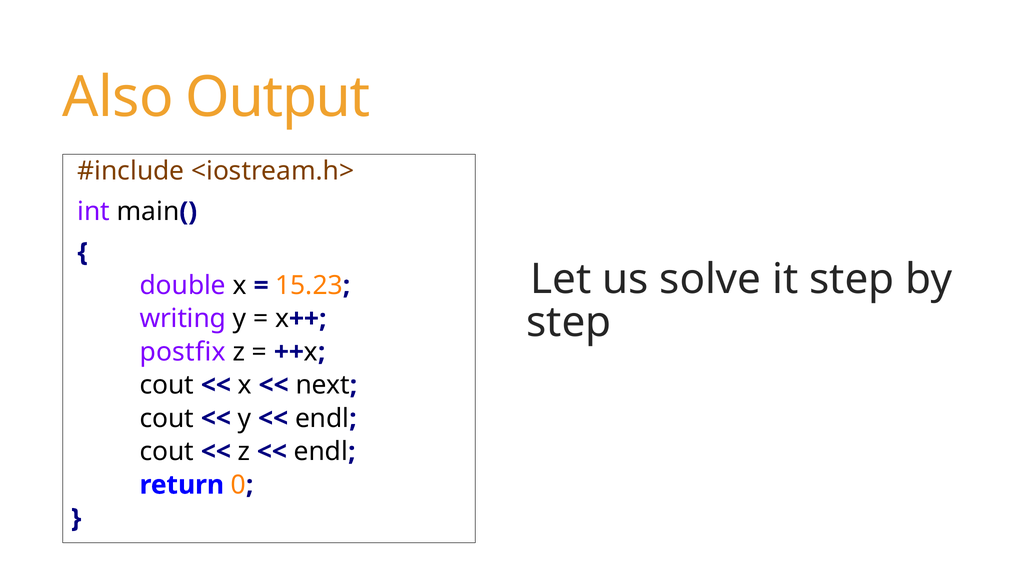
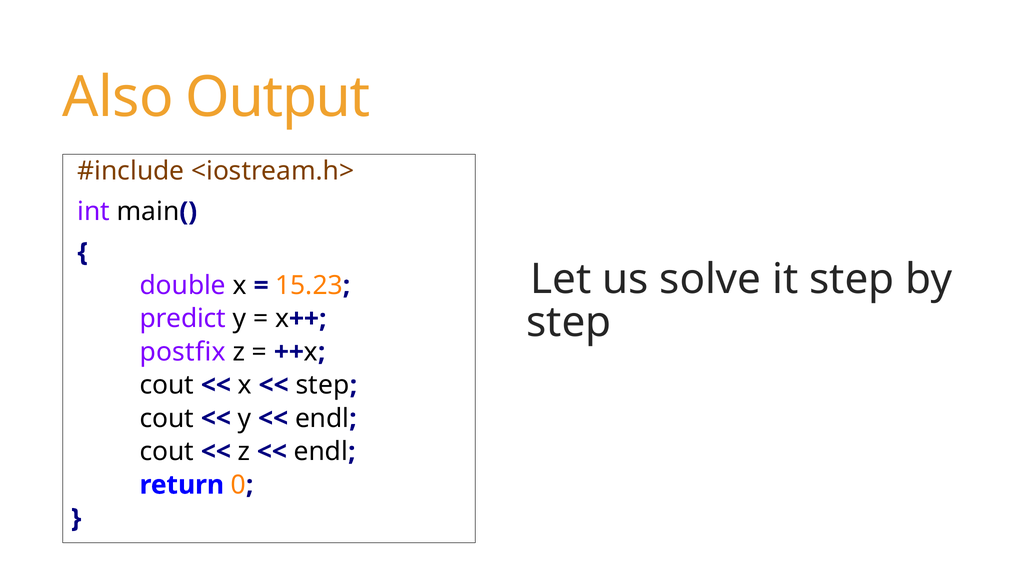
writing: writing -> predict
next at (323, 385): next -> step
